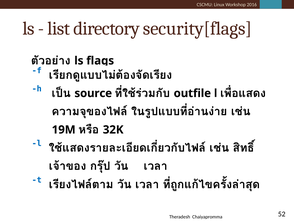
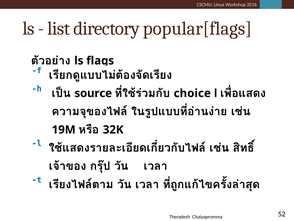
security[flags: security[flags -> popular[flags
outfile: outfile -> choice
